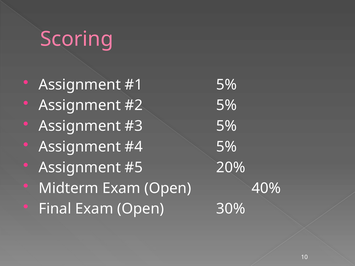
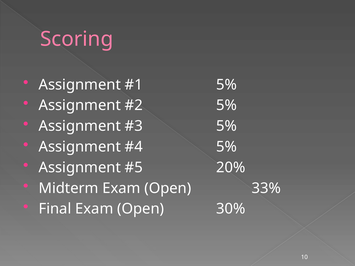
40%: 40% -> 33%
